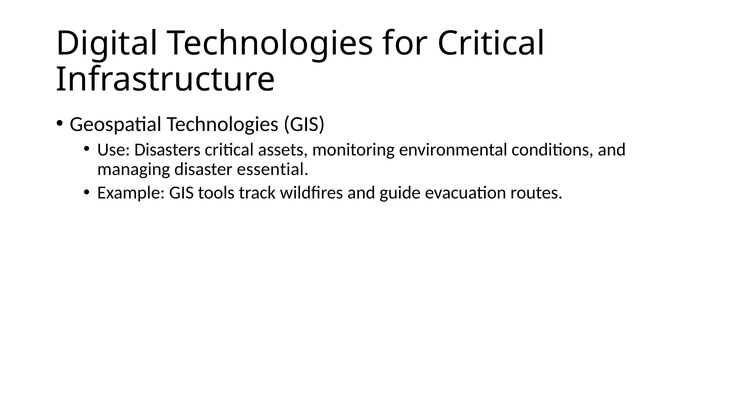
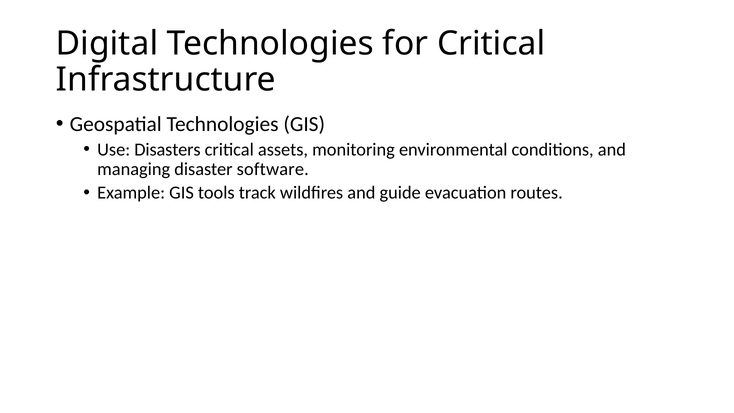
essential: essential -> software
